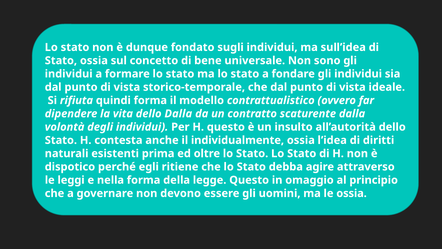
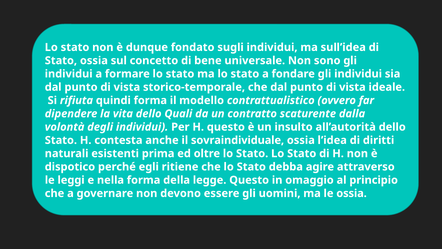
dello Dalla: Dalla -> Quali
individualmente: individualmente -> sovraindividuale
